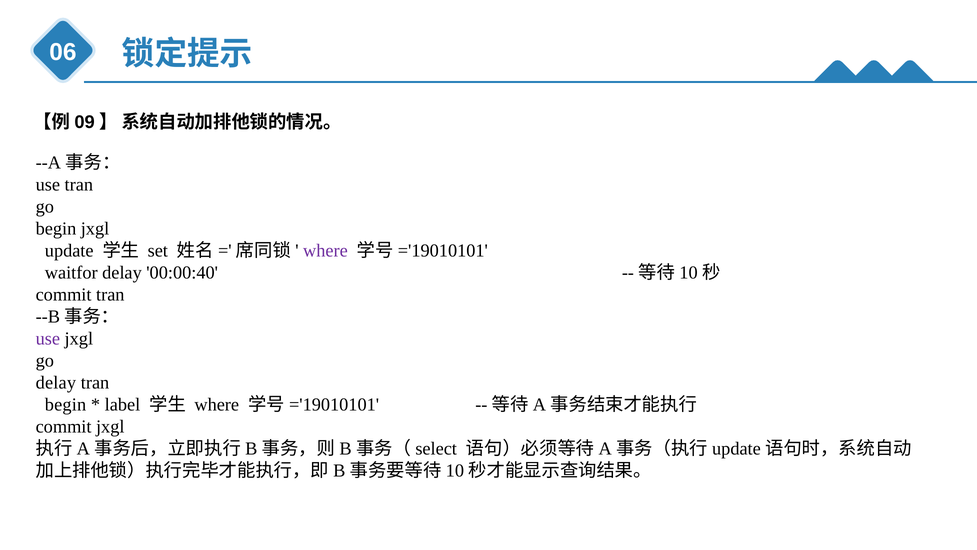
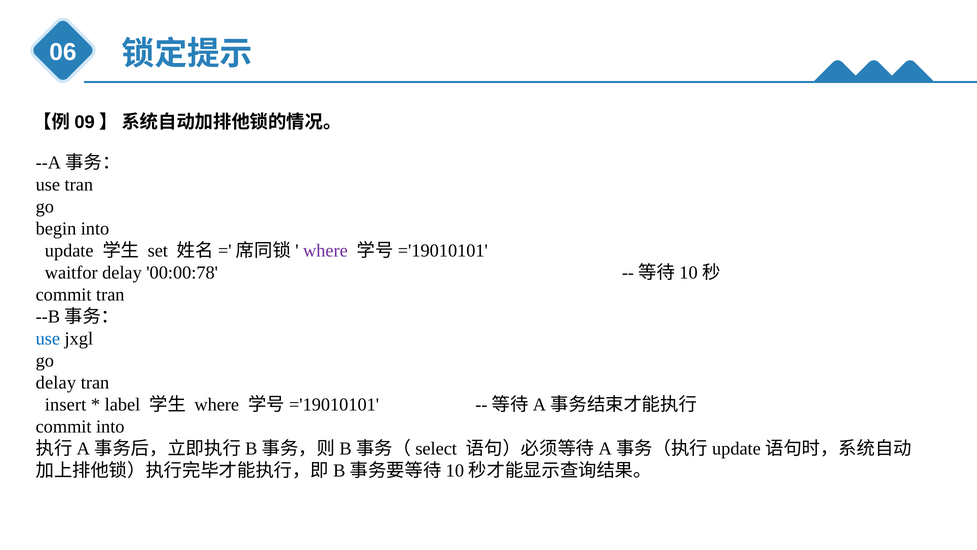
begin jxgl: jxgl -> into
00:00:40: 00:00:40 -> 00:00:78
use at (48, 339) colour: purple -> blue
begin at (66, 404): begin -> insert
commit jxgl: jxgl -> into
